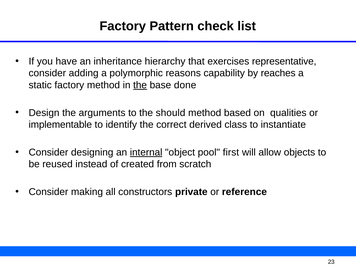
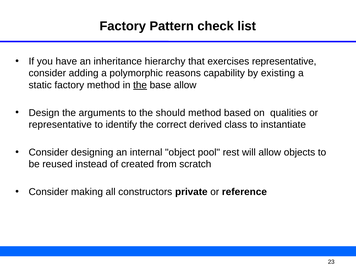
reaches: reaches -> existing
base done: done -> allow
implementable at (60, 125): implementable -> representative
internal underline: present -> none
first: first -> rest
